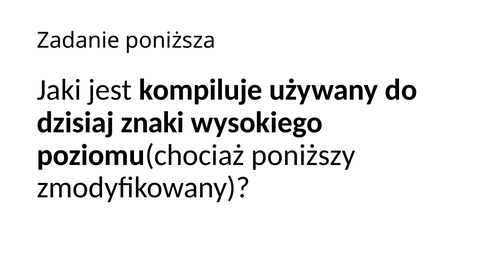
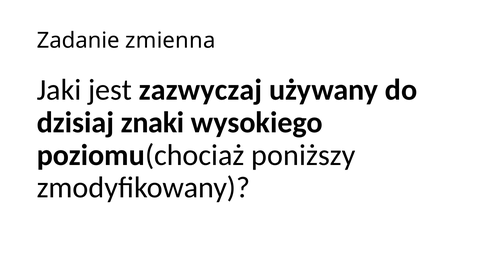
poniższa: poniższa -> zmienna
kompiluje: kompiluje -> zazwyczaj
